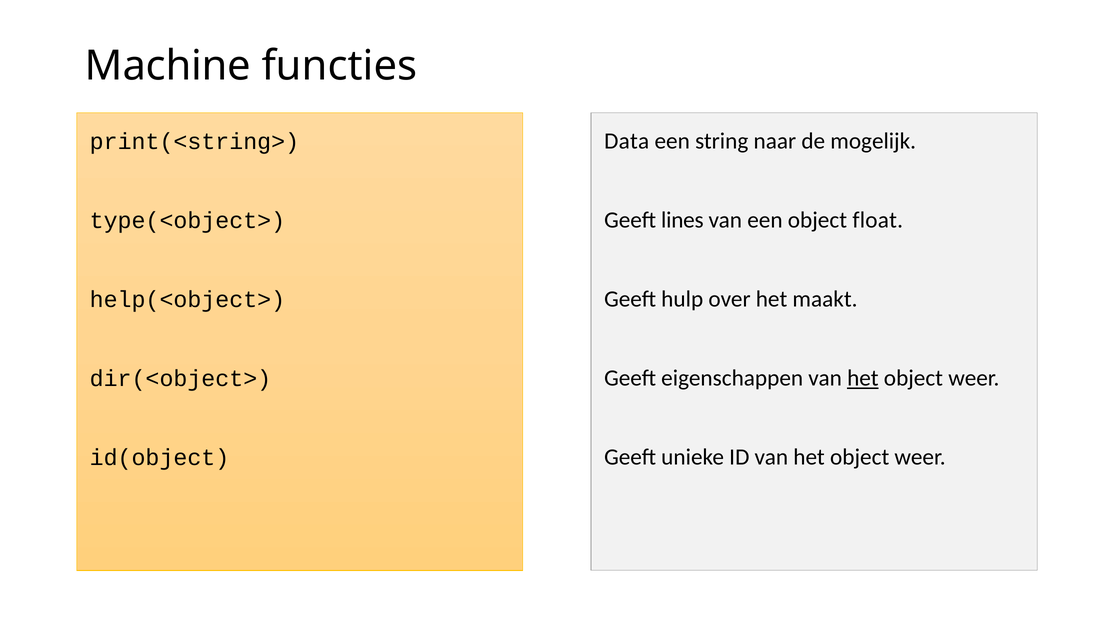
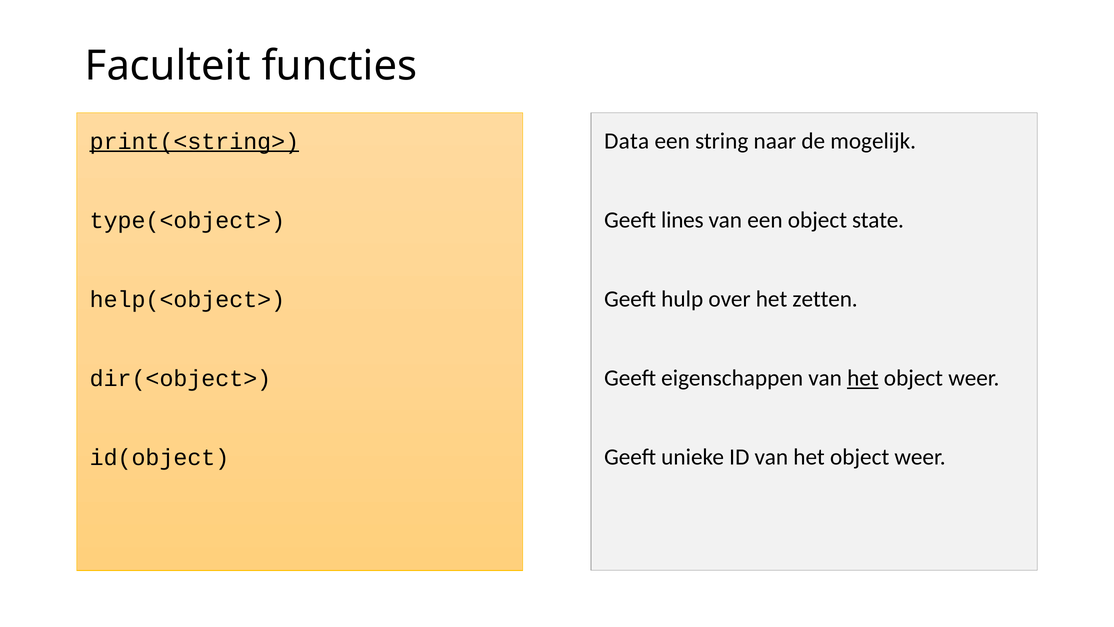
Machine: Machine -> Faculteit
print(<string> underline: none -> present
float: float -> state
maakt: maakt -> zetten
